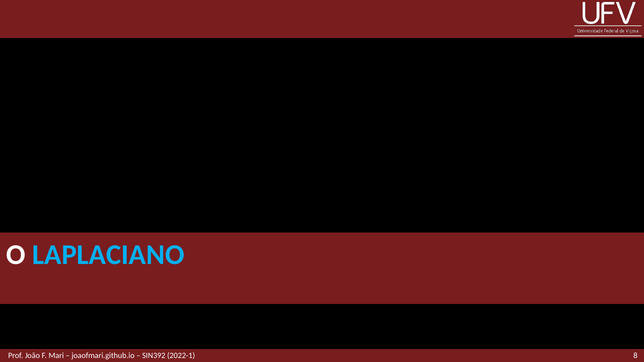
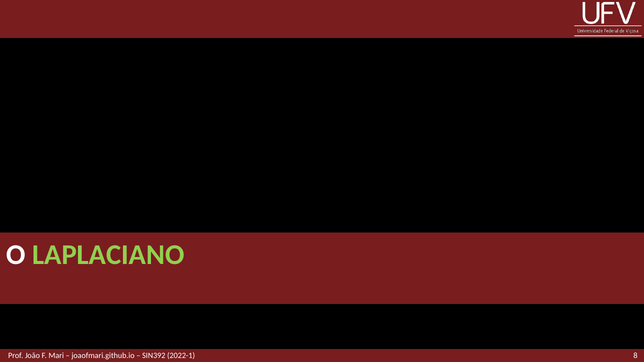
LAPLACIANO colour: light blue -> light green
